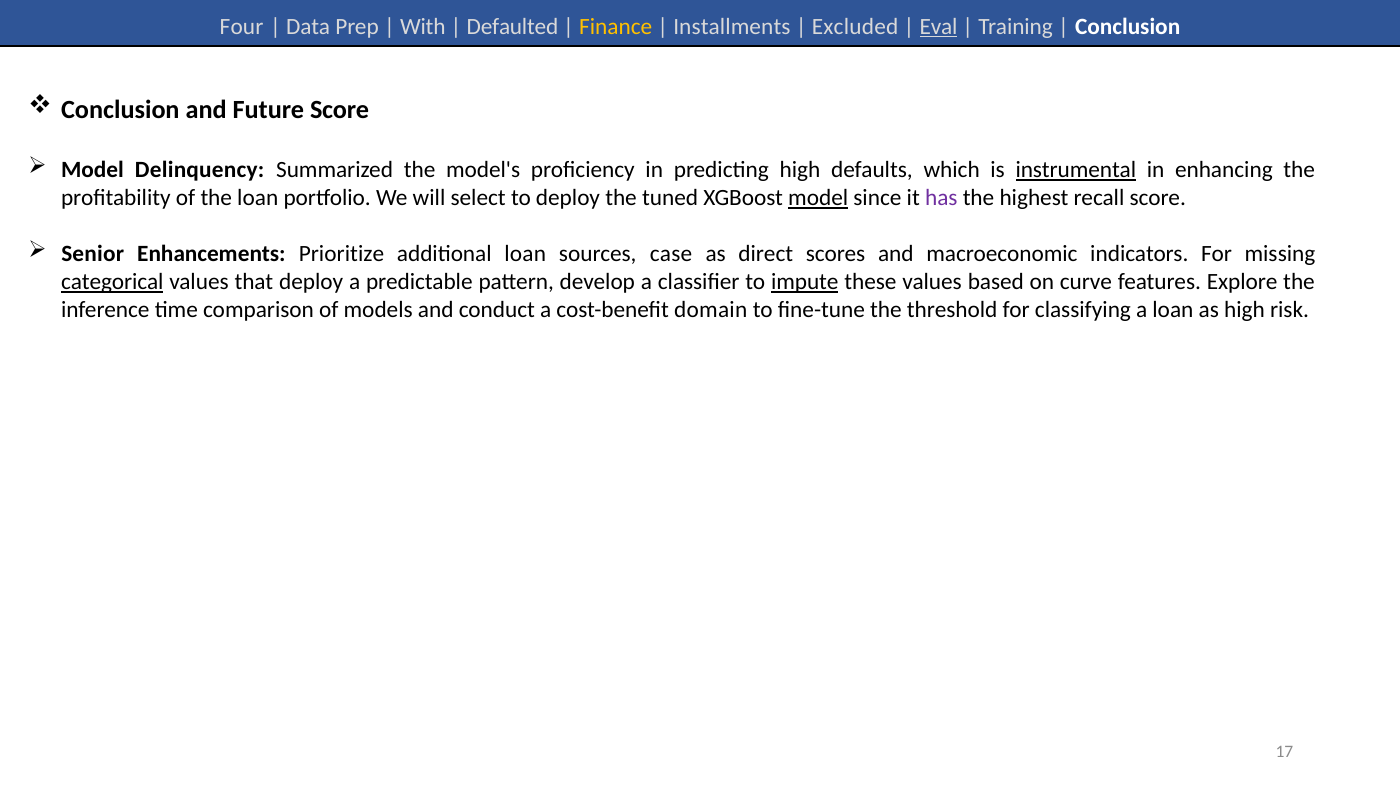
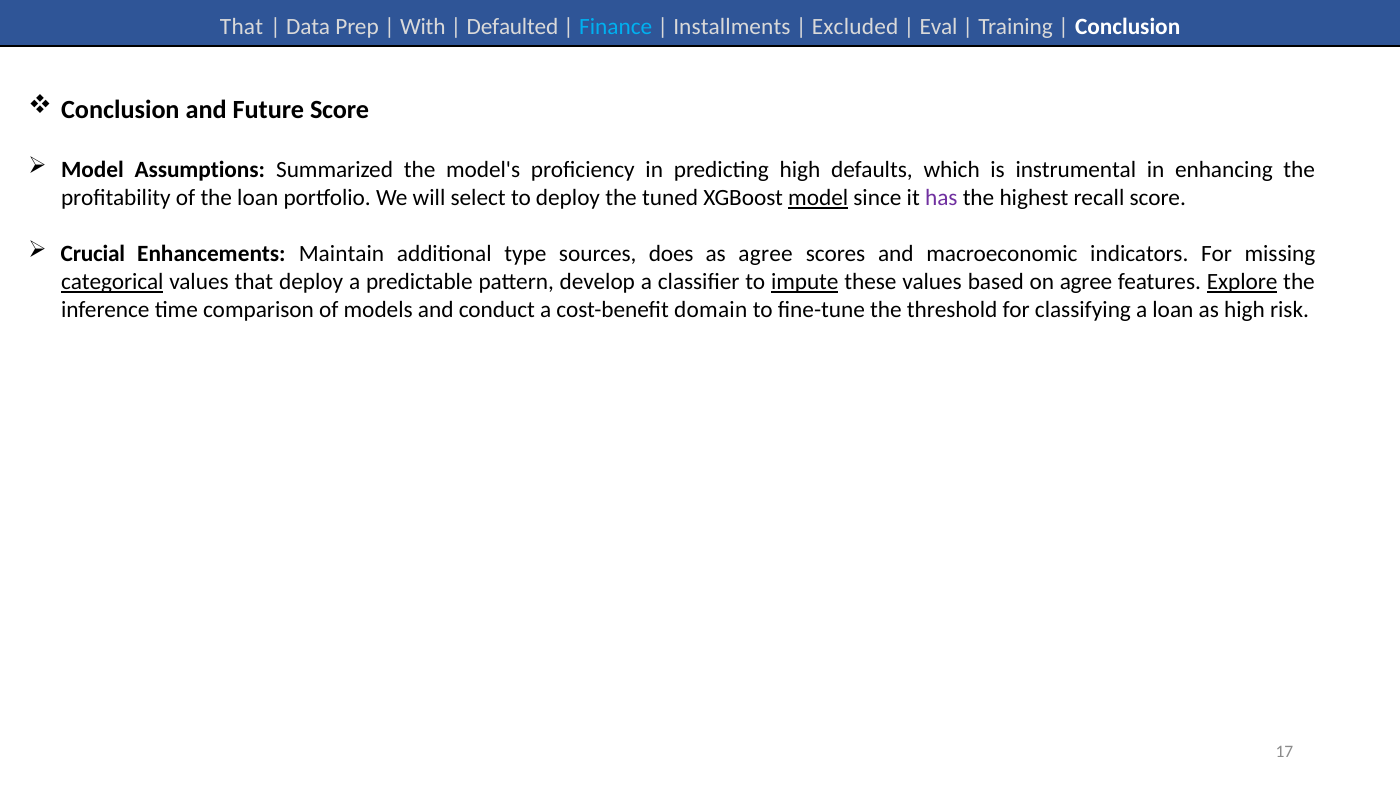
Four at (242, 27): Four -> That
Finance colour: yellow -> light blue
Eval underline: present -> none
Delinquency: Delinquency -> Assumptions
instrumental underline: present -> none
Senior: Senior -> Crucial
Prioritize: Prioritize -> Maintain
additional loan: loan -> type
case: case -> does
as direct: direct -> agree
on curve: curve -> agree
Explore underline: none -> present
